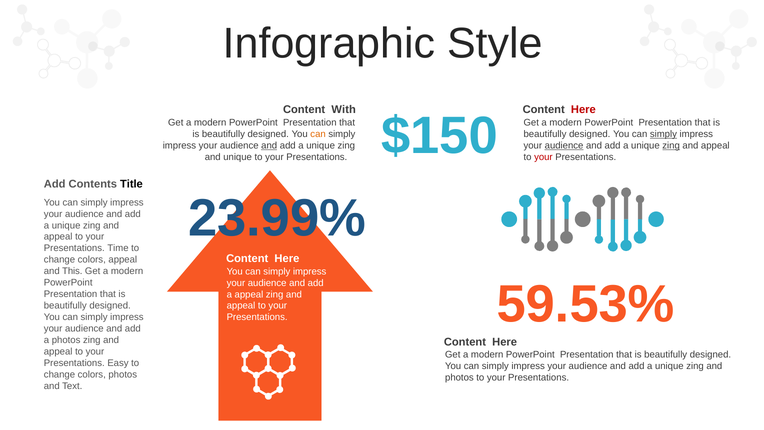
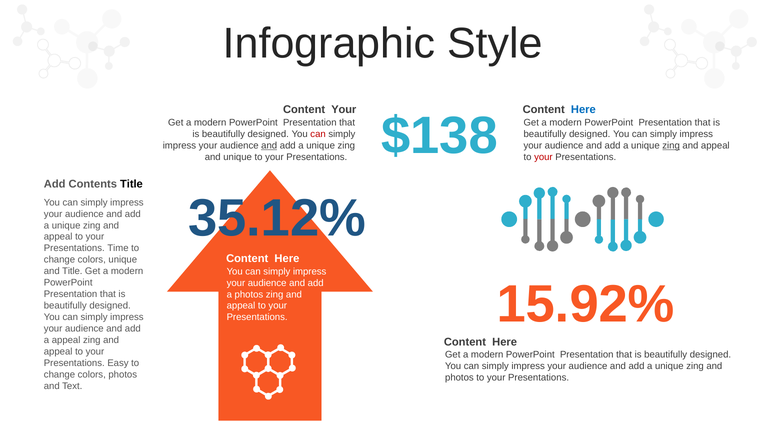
Content With: With -> Your
Here at (583, 110) colour: red -> blue
$150: $150 -> $138
can at (318, 134) colour: orange -> red
simply at (663, 134) underline: present -> none
audience at (564, 145) underline: present -> none
23.99%: 23.99% -> 35.12%
colors appeal: appeal -> unique
and This: This -> Title
a appeal: appeal -> photos
59.53%: 59.53% -> 15.92%
a photos: photos -> appeal
